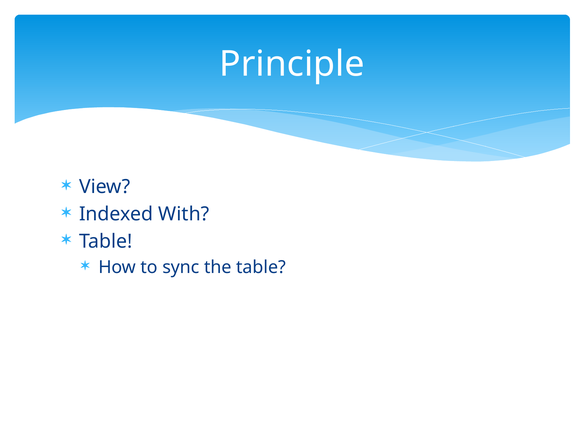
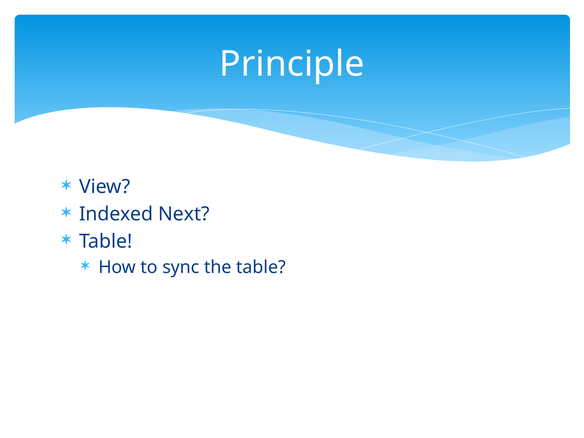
With: With -> Next
